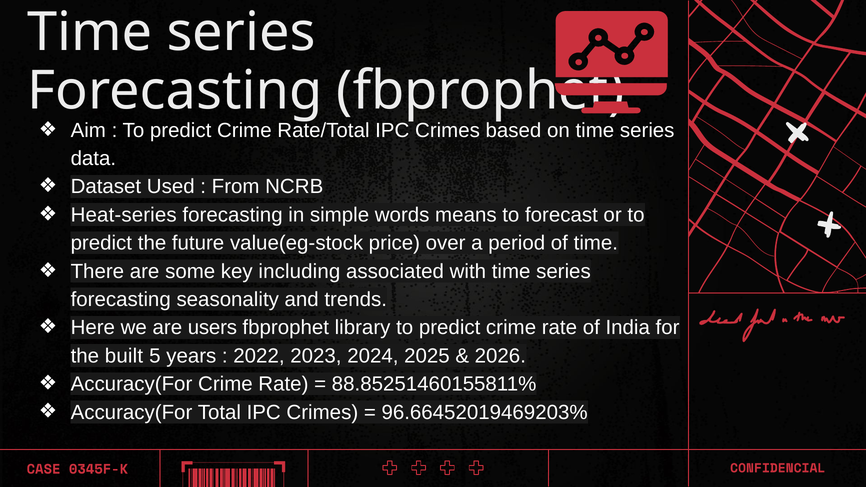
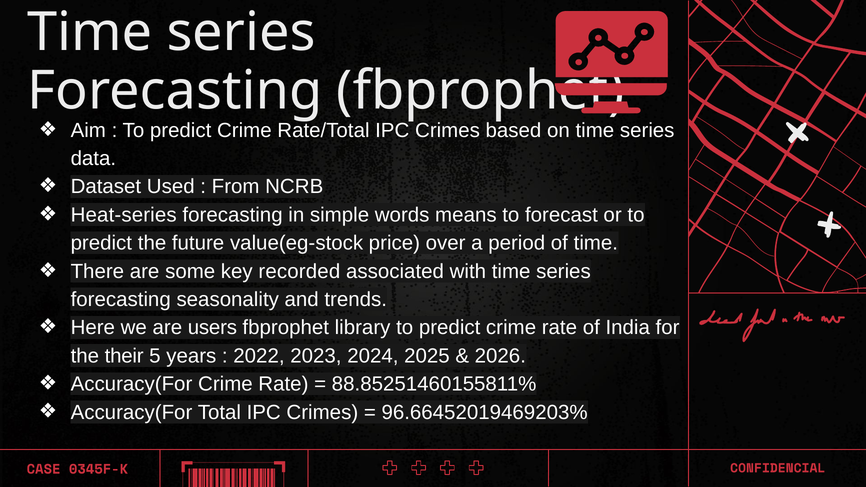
including: including -> recorded
built: built -> their
